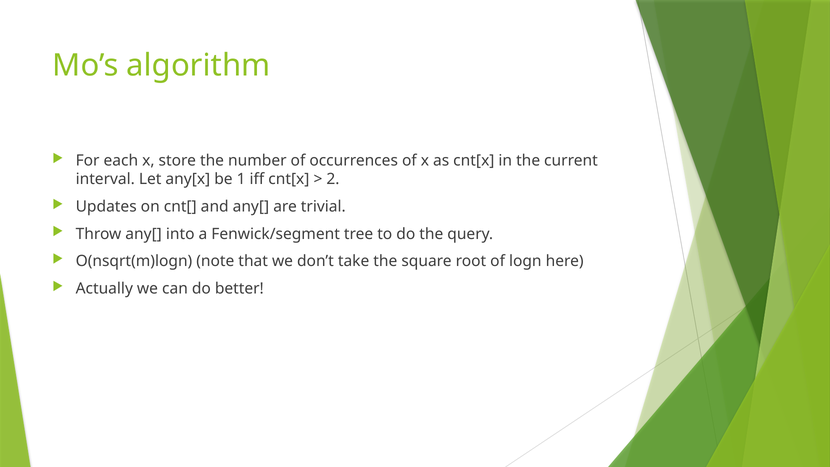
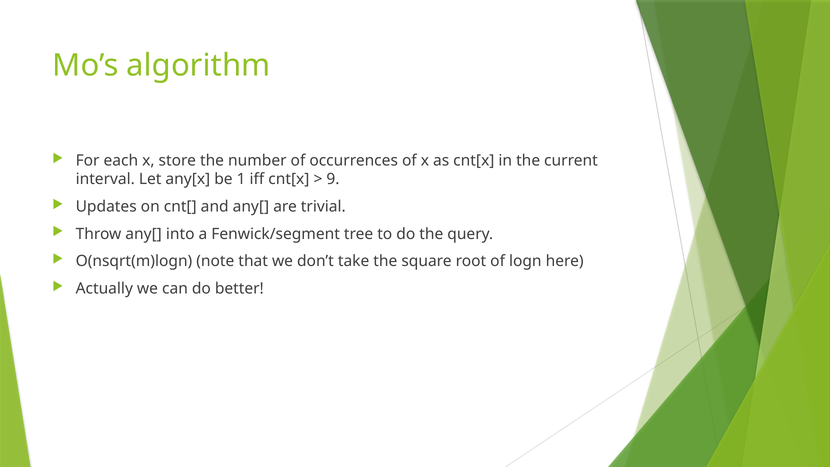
2: 2 -> 9
